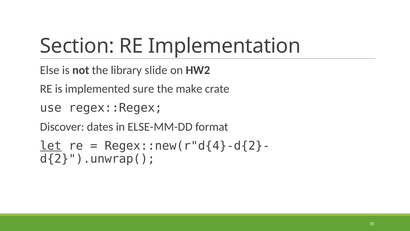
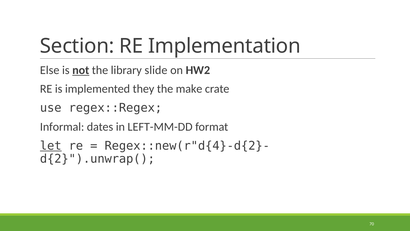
not underline: none -> present
sure: sure -> they
Discover: Discover -> Informal
ELSE-MM-DD: ELSE-MM-DD -> LEFT-MM-DD
